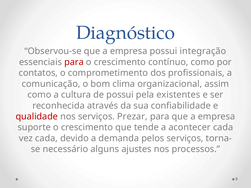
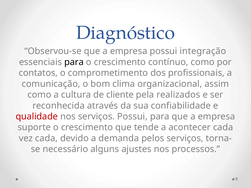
para at (74, 62) colour: red -> black
de possui: possui -> cliente
existentes: existentes -> realizados
serviços Prezar: Prezar -> Possui
